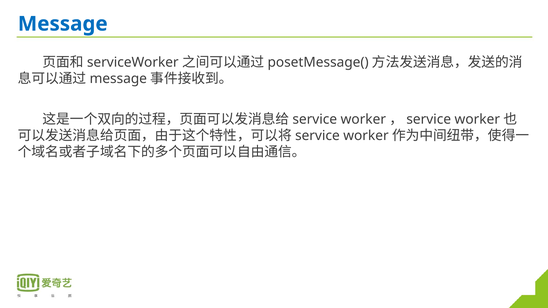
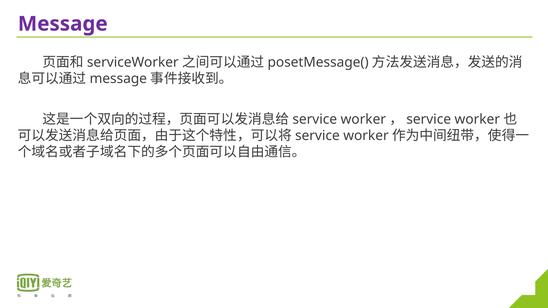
Message colour: blue -> purple
